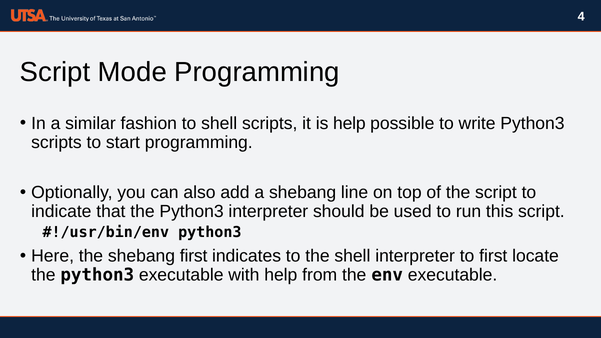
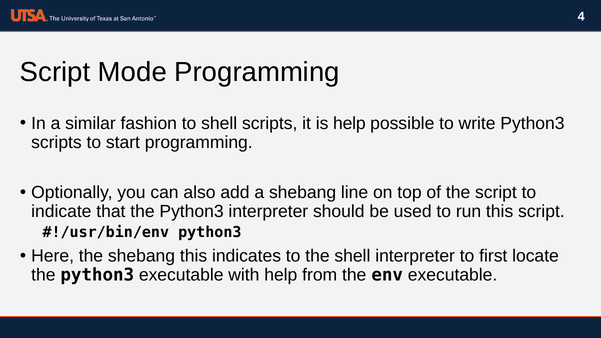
shebang first: first -> this
